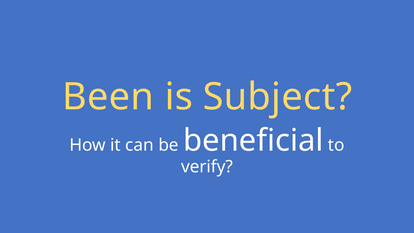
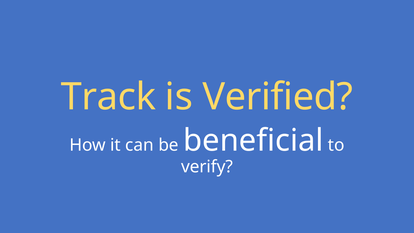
Been: Been -> Track
Subject: Subject -> Verified
